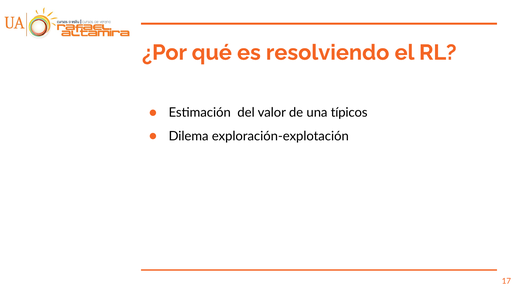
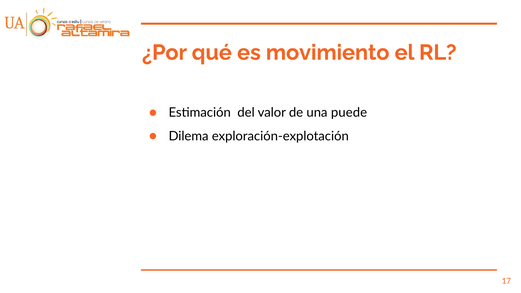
resolviendo: resolviendo -> movimiento
típicos: típicos -> puede
